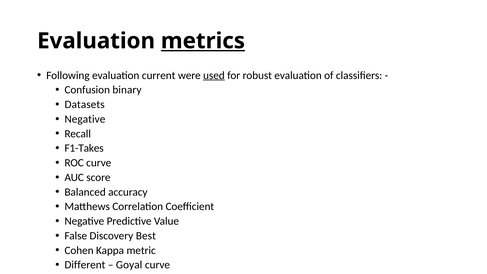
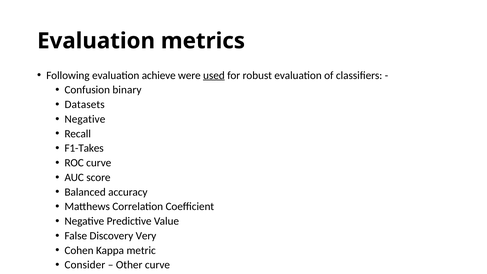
metrics underline: present -> none
current: current -> achieve
Best: Best -> Very
Different: Different -> Consider
Goyal: Goyal -> Other
